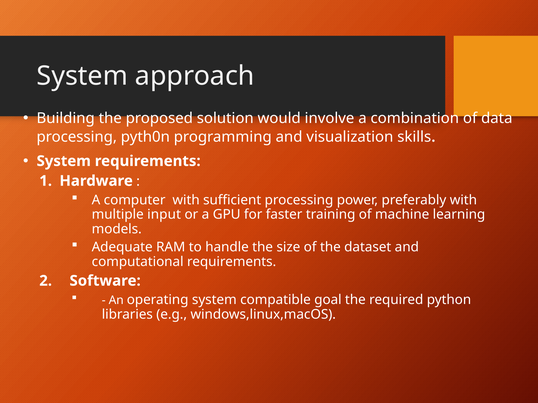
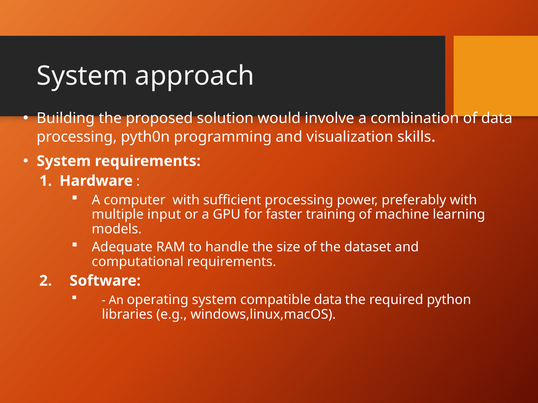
compatible goal: goal -> data
